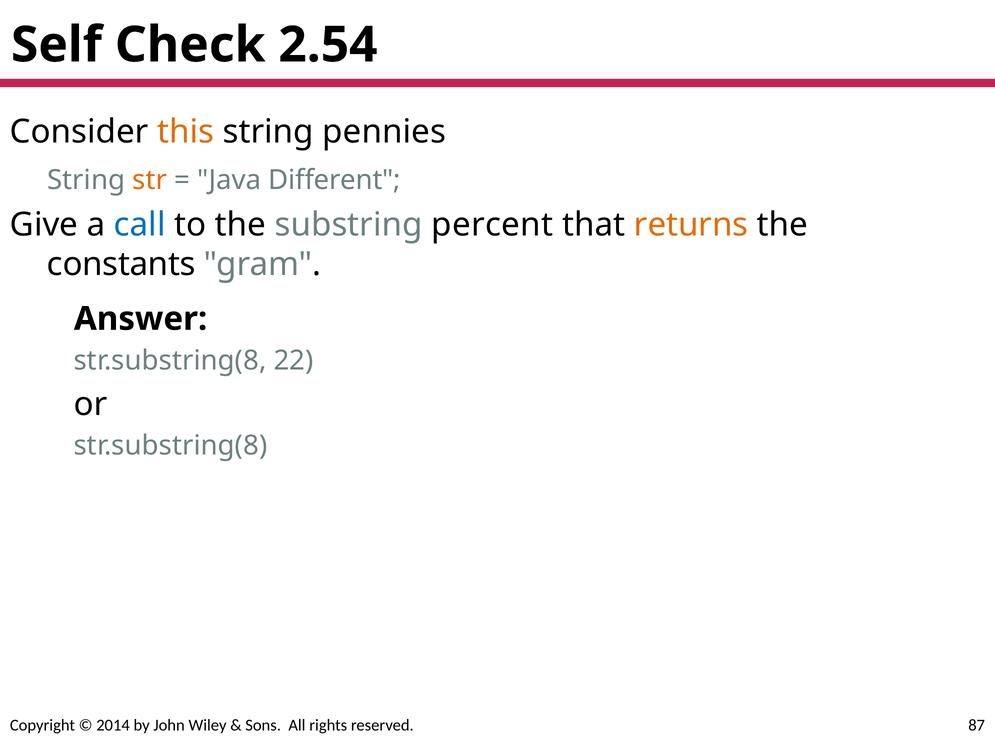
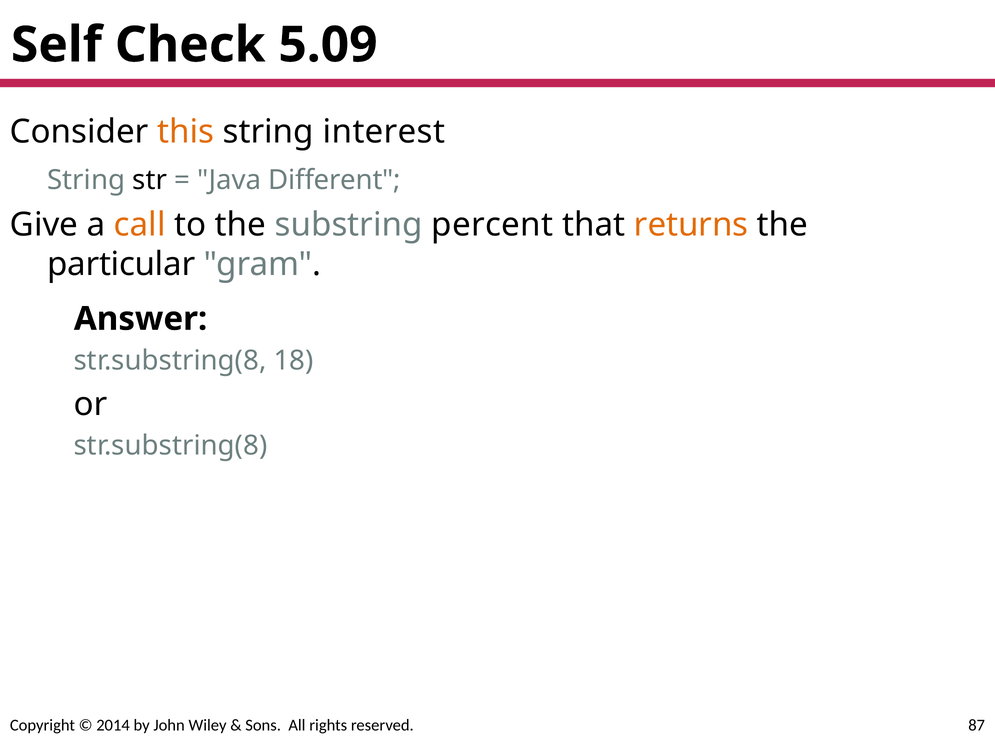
2.54: 2.54 -> 5.09
pennies: pennies -> interest
str colour: orange -> black
call colour: blue -> orange
constants: constants -> particular
22: 22 -> 18
